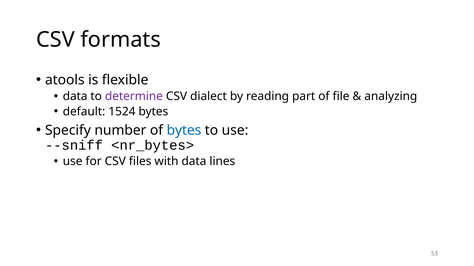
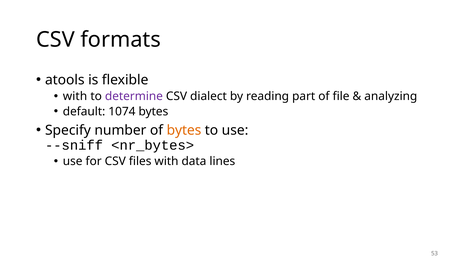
data at (75, 96): data -> with
1524: 1524 -> 1074
bytes at (184, 131) colour: blue -> orange
